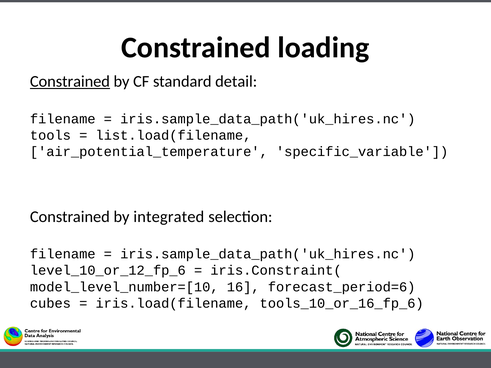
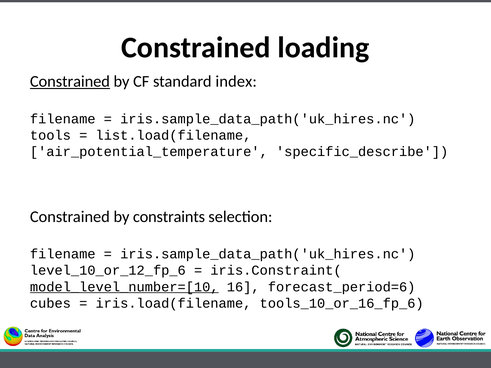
detail: detail -> index
specific_variable: specific_variable -> specific_describe
integrated: integrated -> constraints
model_level_number=[10 underline: none -> present
